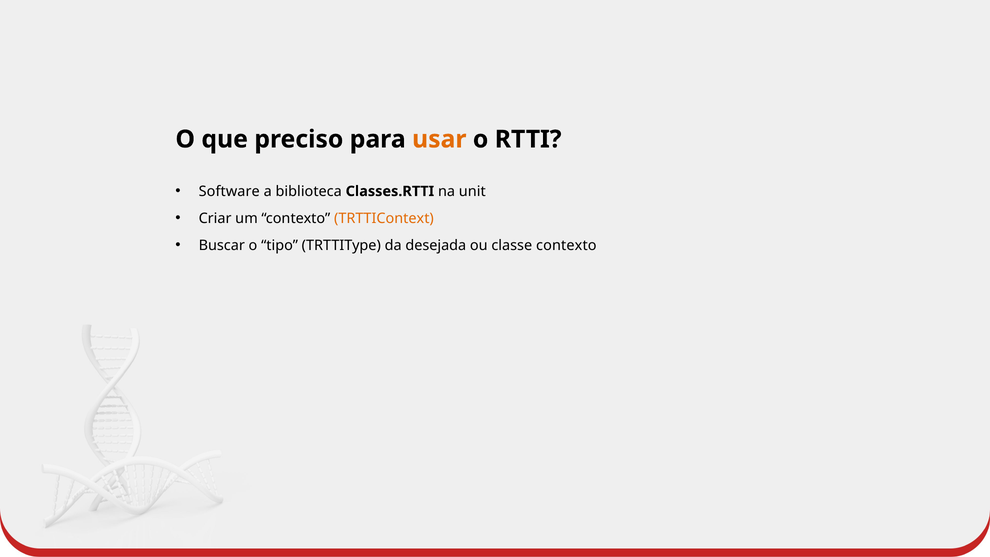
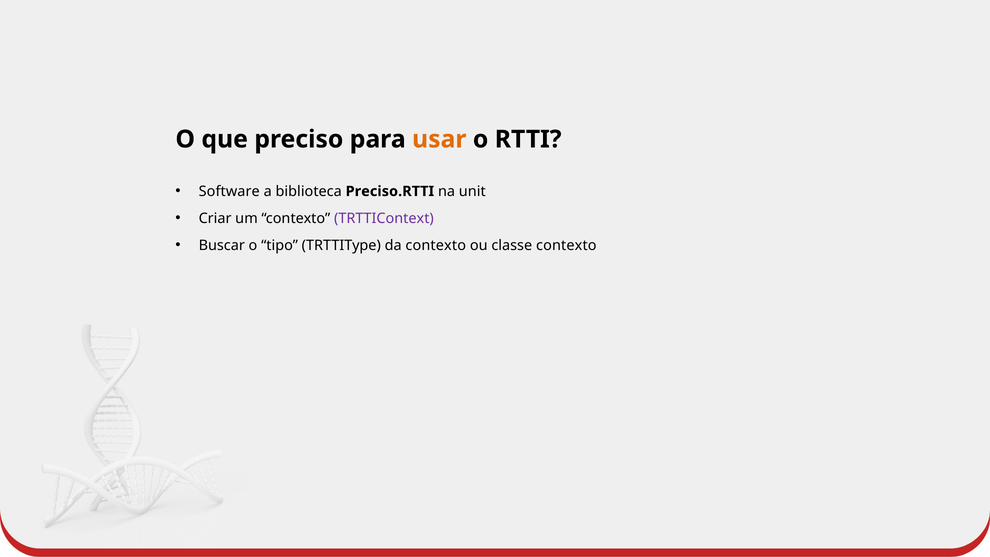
Classes.RTTI: Classes.RTTI -> Preciso.RTTI
TRTTIContext colour: orange -> purple
da desejada: desejada -> contexto
